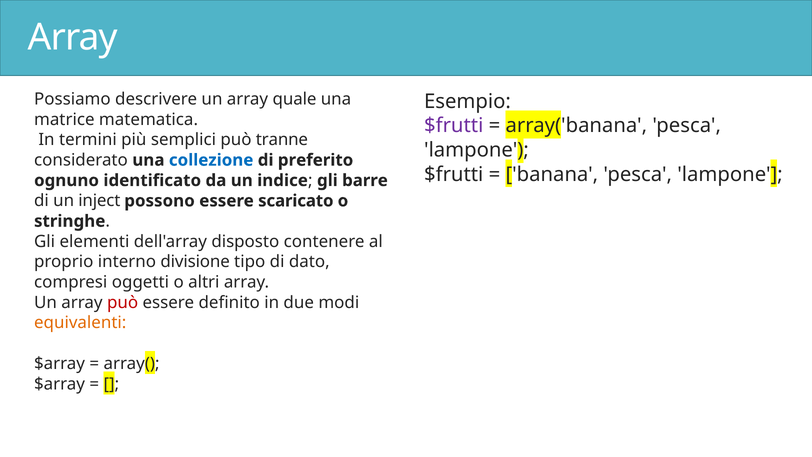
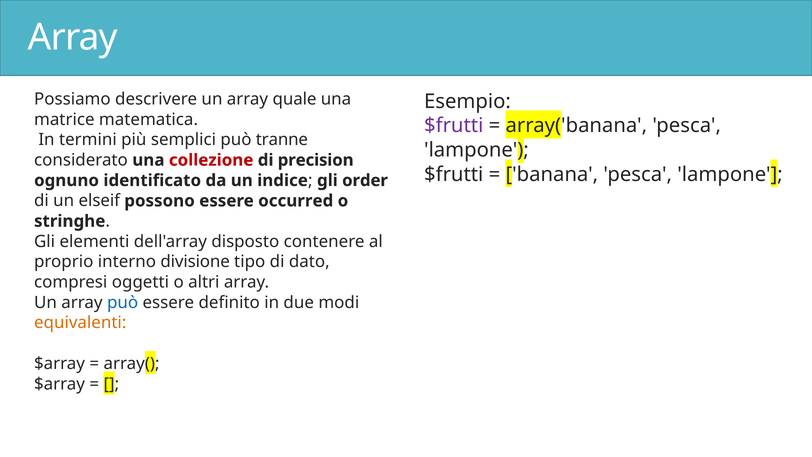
collezione colour: blue -> red
preferito: preferito -> precision
barre: barre -> order
inject: inject -> elseif
scaricato: scaricato -> occurred
può at (123, 302) colour: red -> blue
